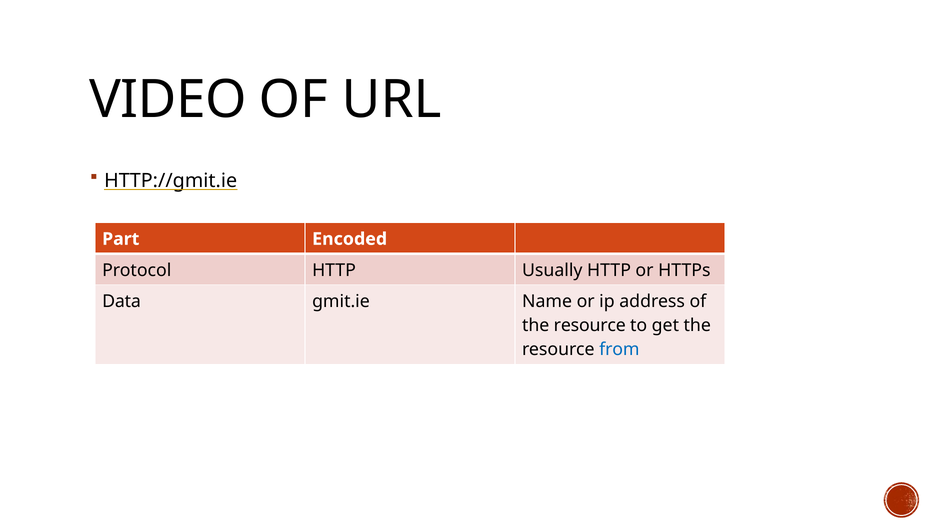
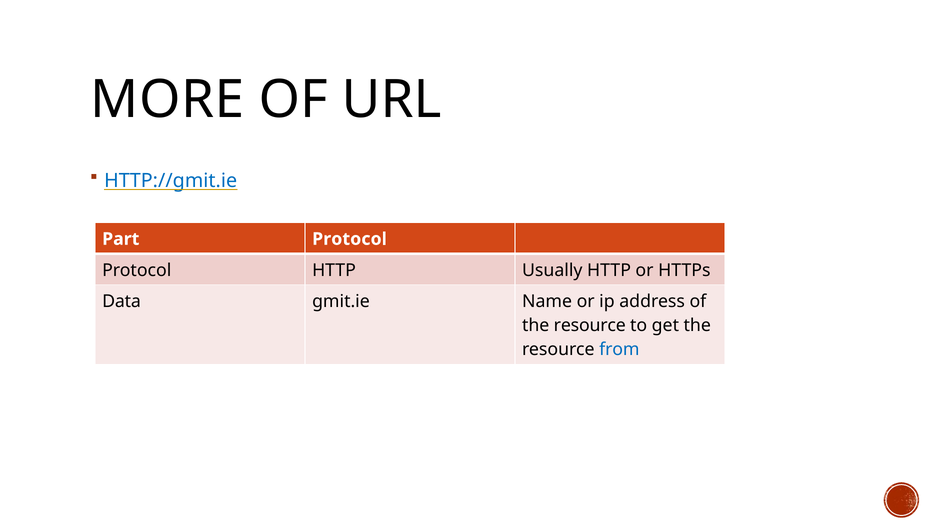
VIDEO: VIDEO -> MORE
HTTP://gmit.ie colour: black -> blue
Part Encoded: Encoded -> Protocol
